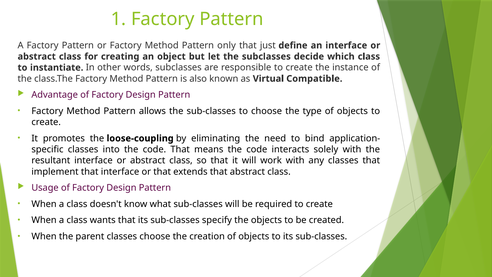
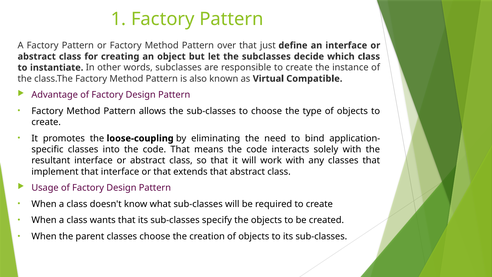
only: only -> over
